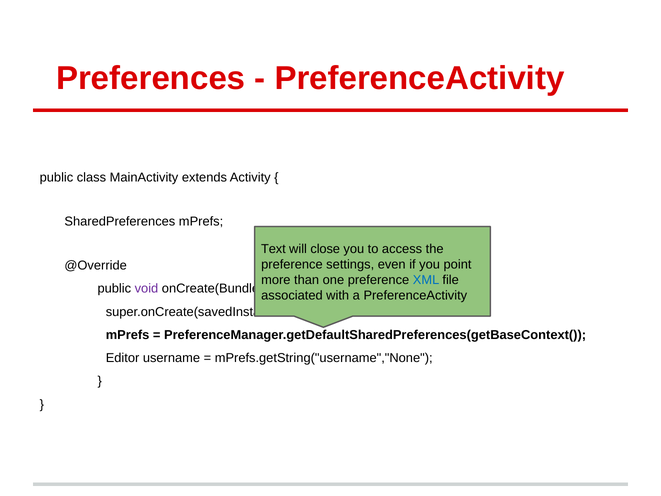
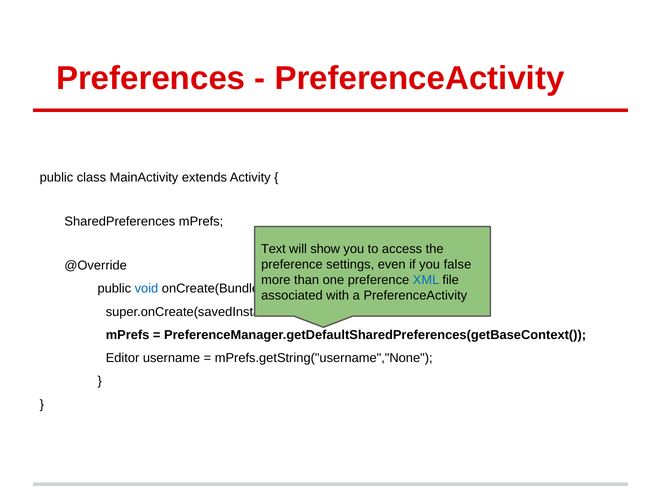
close: close -> show
point: point -> false
void colour: purple -> blue
